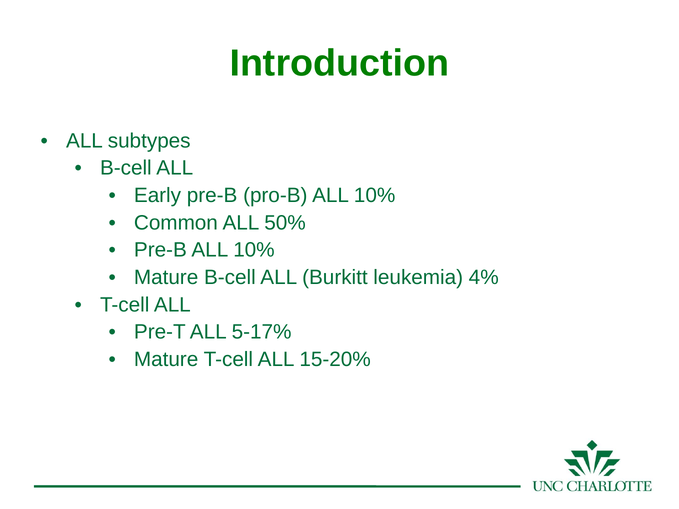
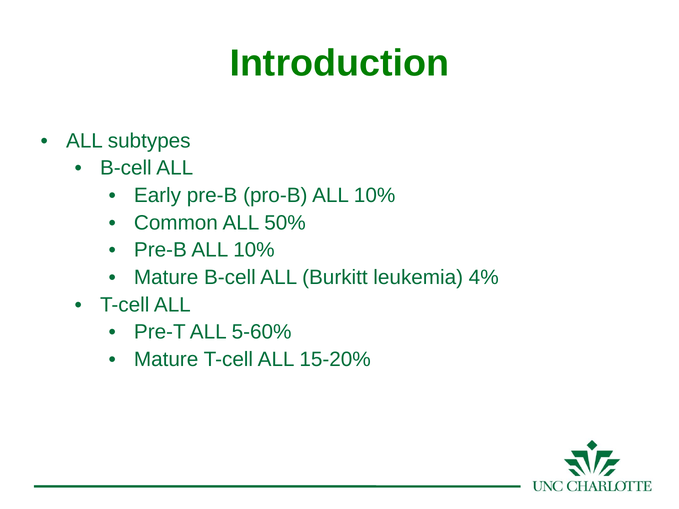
5-17%: 5-17% -> 5-60%
